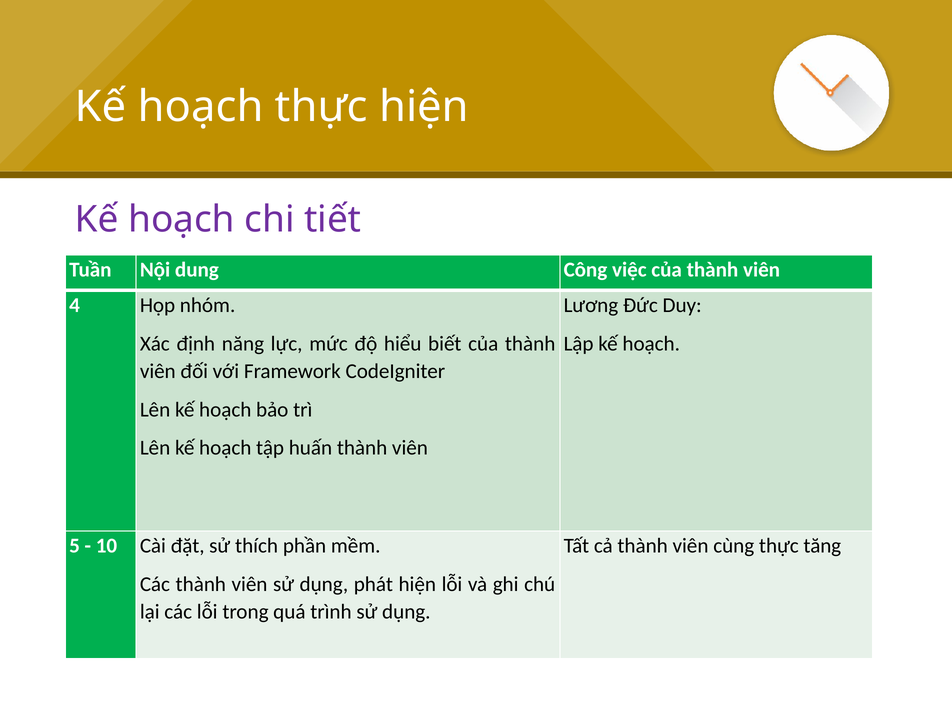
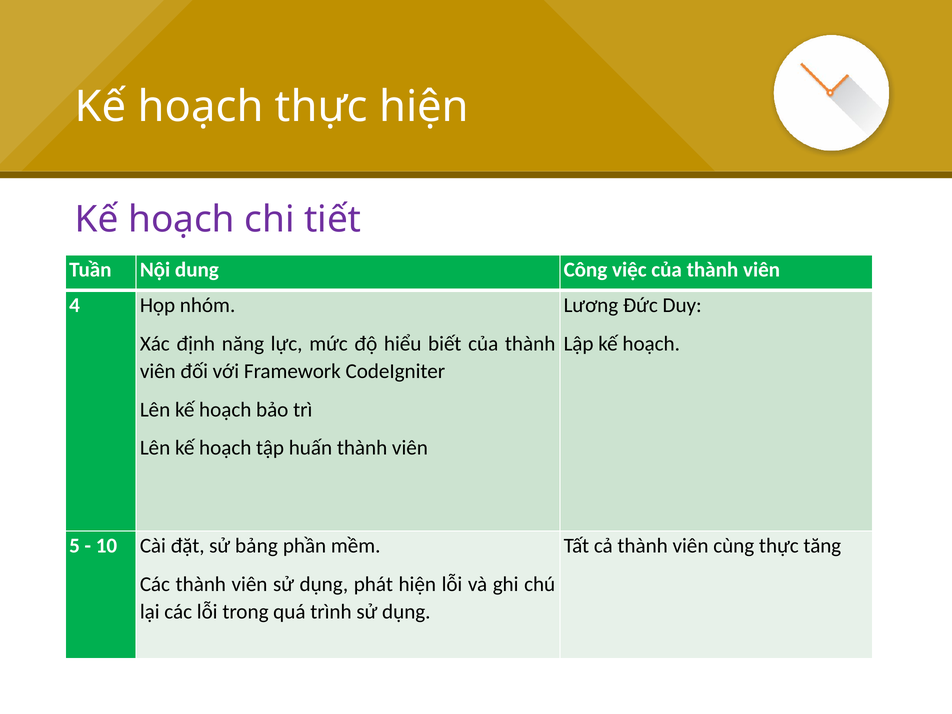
thích: thích -> bảng
